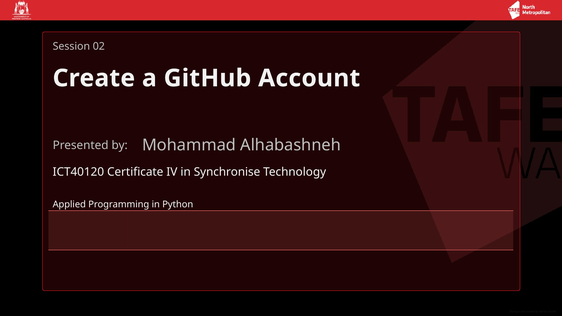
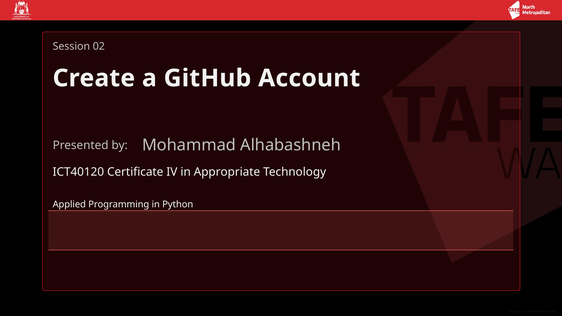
Synchronise: Synchronise -> Appropriate
